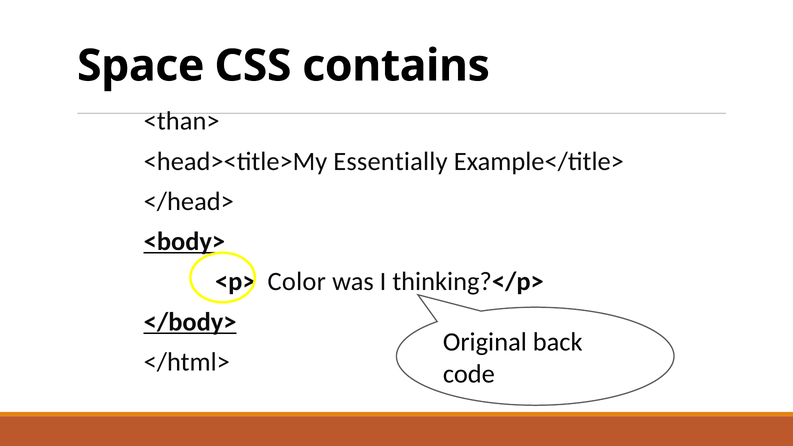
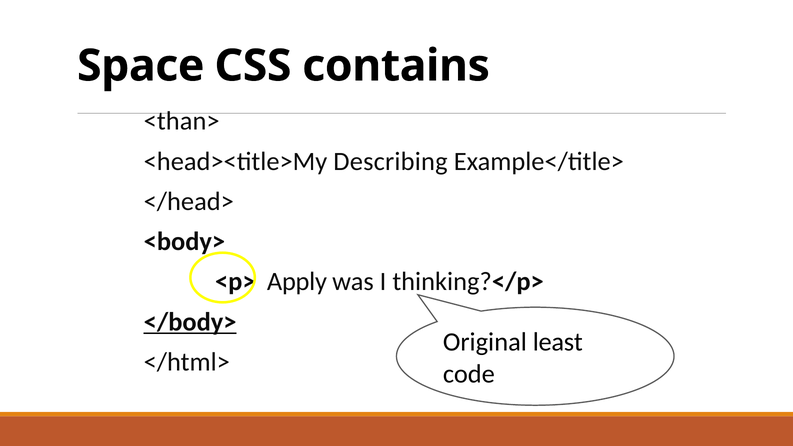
Essentially: Essentially -> Describing
<body> underline: present -> none
Color: Color -> Apply
back: back -> least
